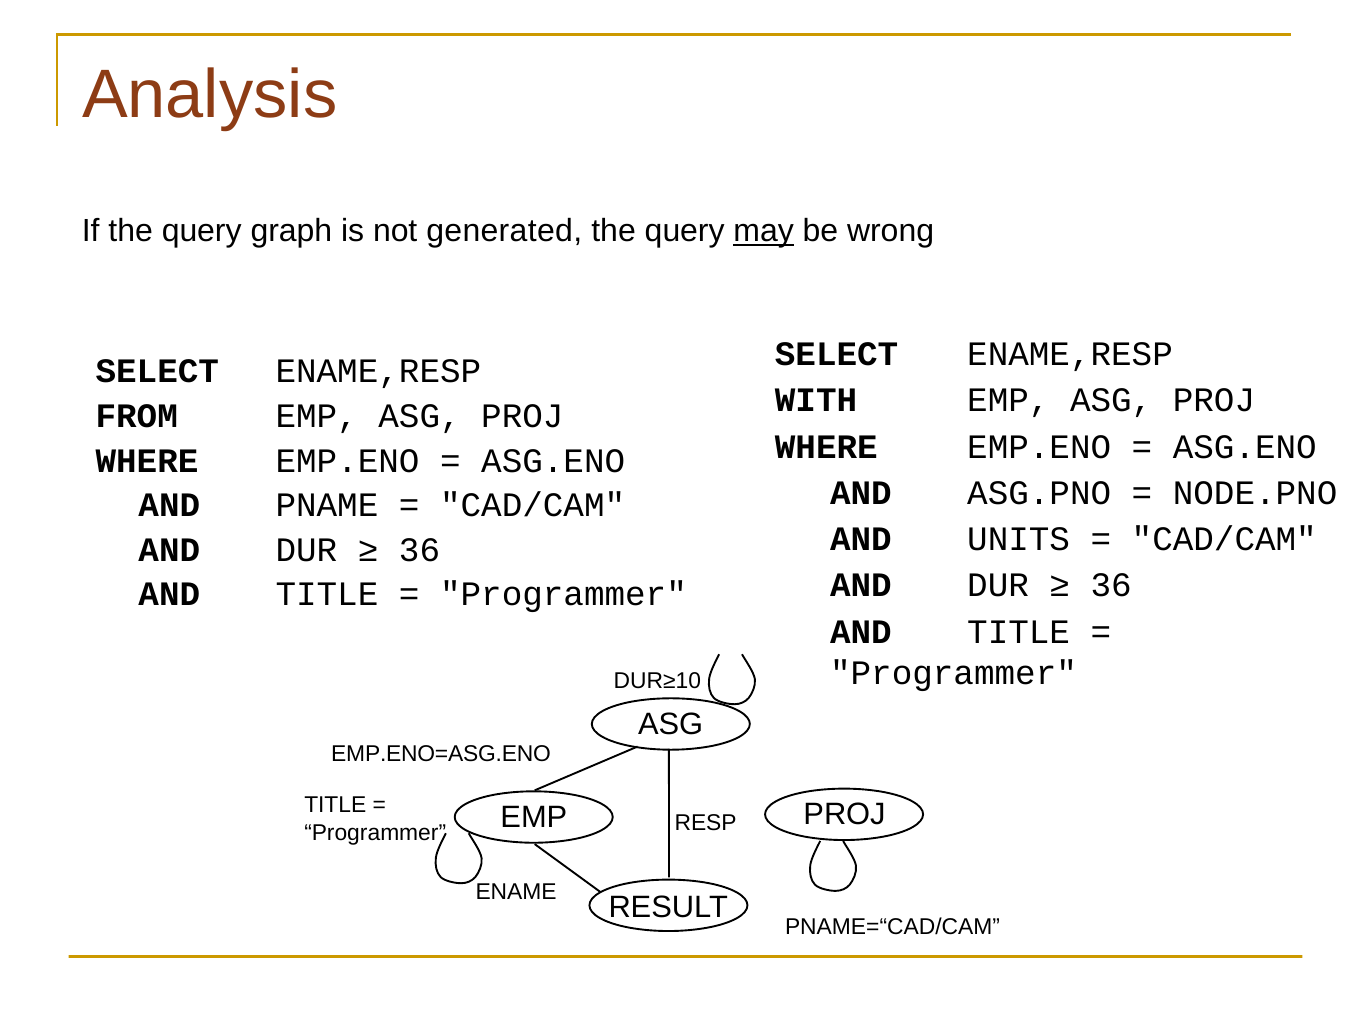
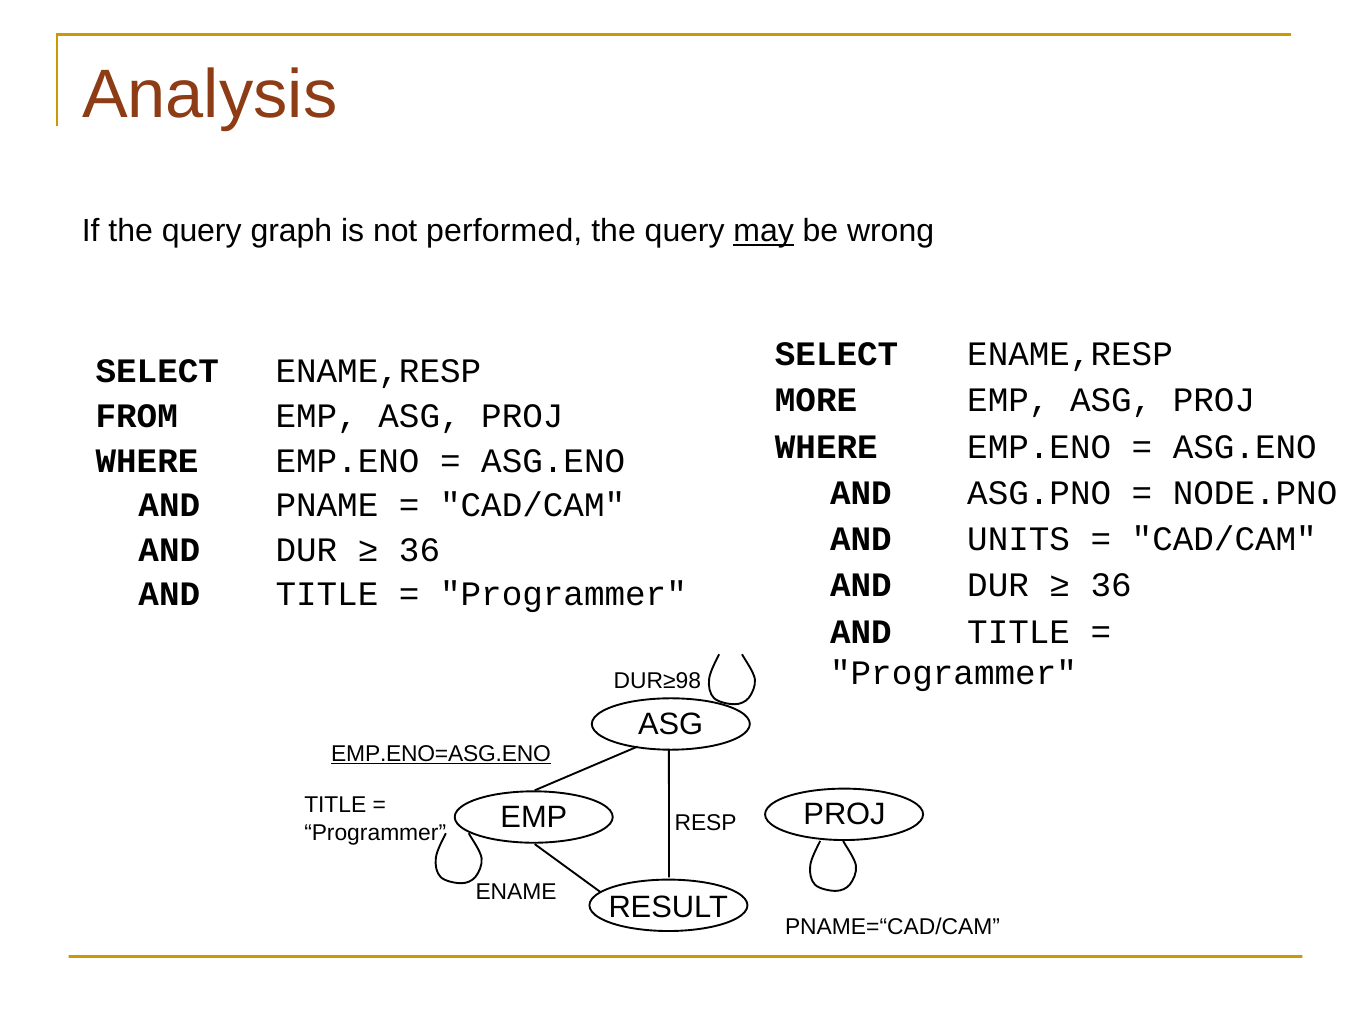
generated: generated -> performed
WITH: WITH -> MORE
DUR≥10: DUR≥10 -> DUR≥98
EMP.ENO=ASG.ENO underline: none -> present
